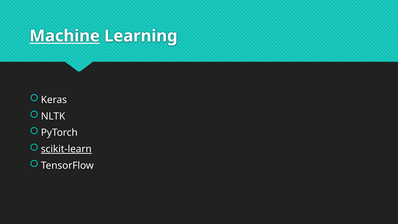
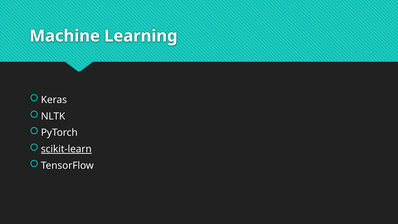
Machine underline: present -> none
